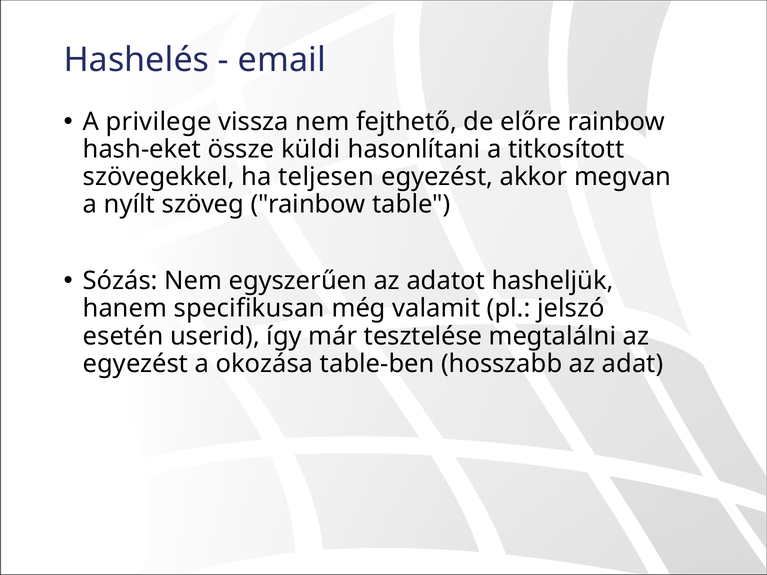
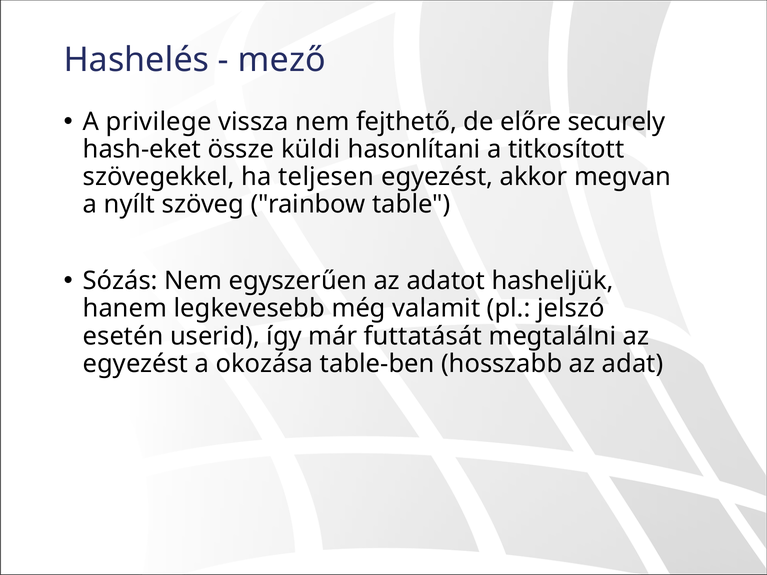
email: email -> mező
előre rainbow: rainbow -> securely
specifikusan: specifikusan -> legkevesebb
tesztelése: tesztelése -> futtatását
